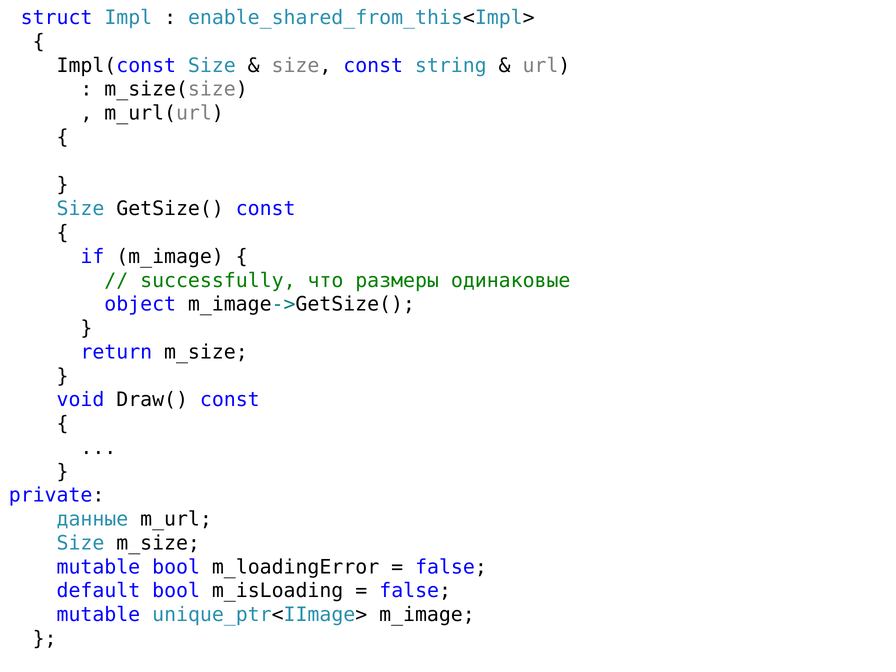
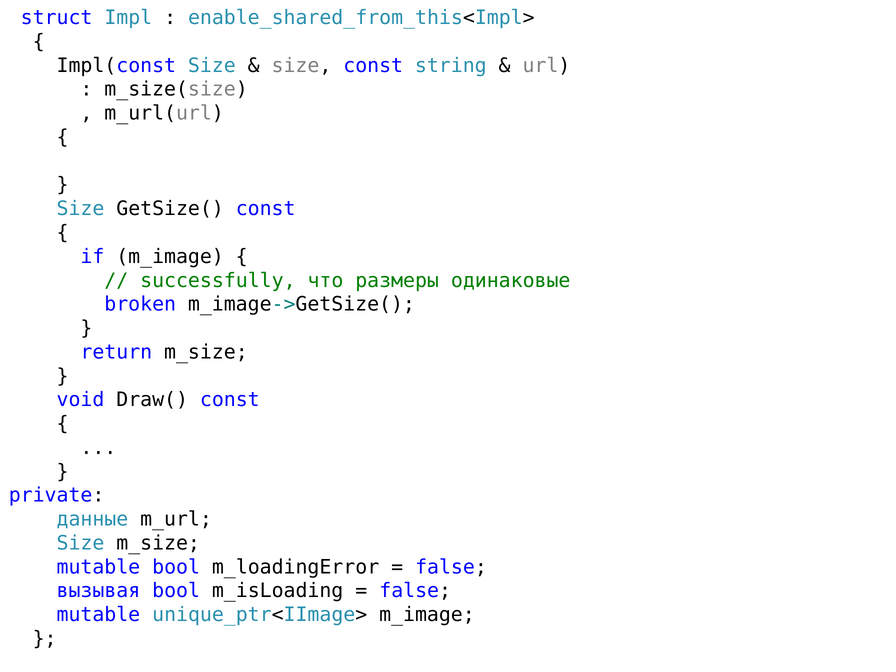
object: object -> broken
default: default -> вызывая
